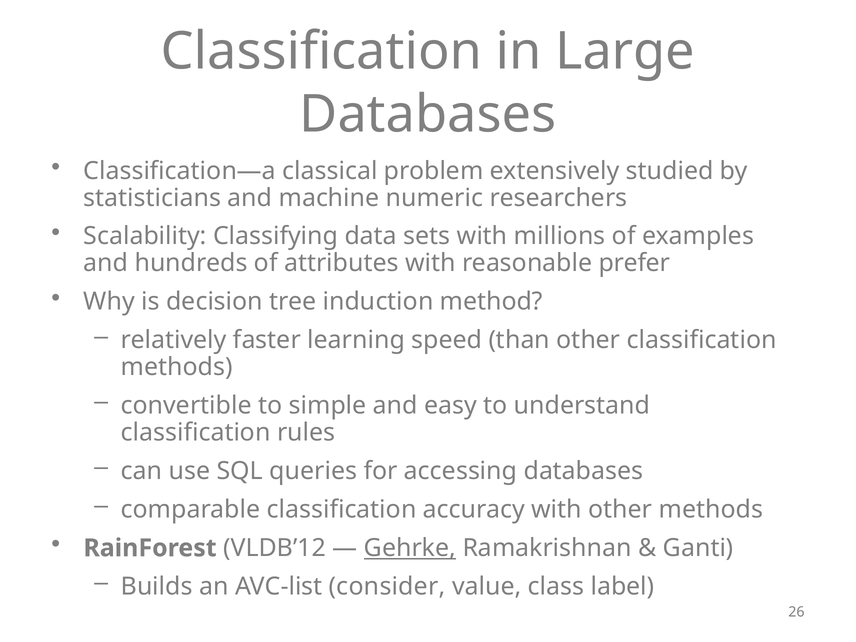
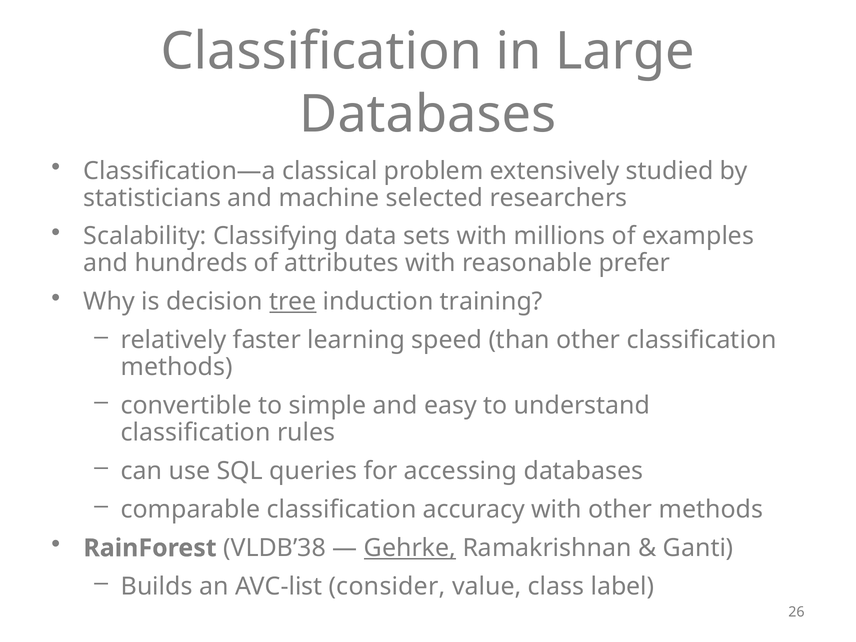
numeric: numeric -> selected
tree underline: none -> present
method: method -> training
VLDB’12: VLDB’12 -> VLDB’38
